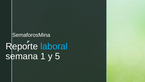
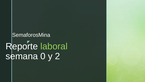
laboral colour: light blue -> light green
1: 1 -> 0
5: 5 -> 2
